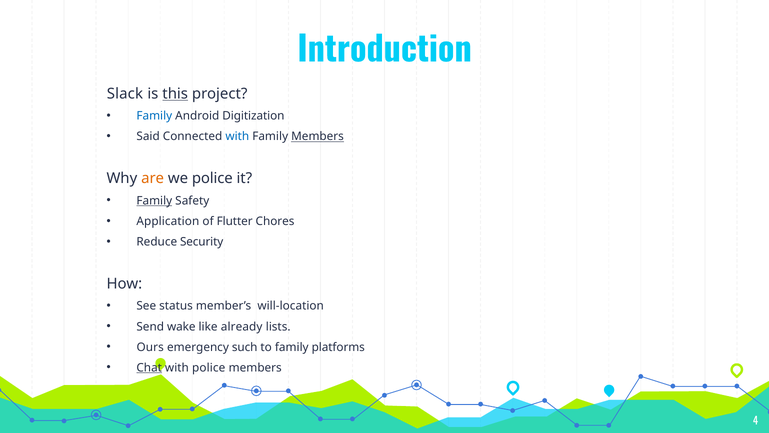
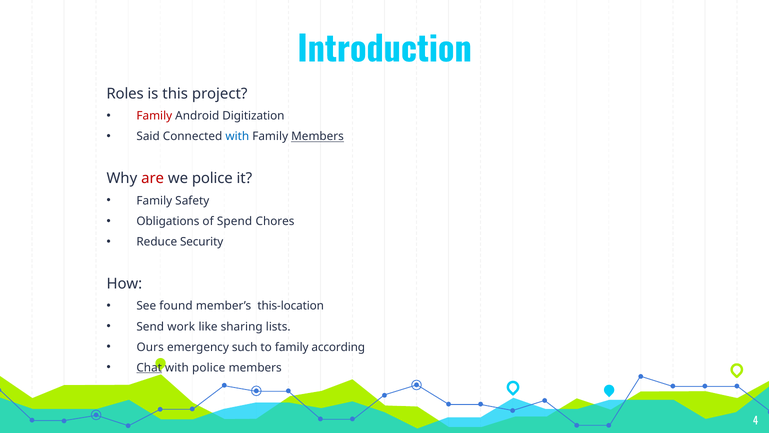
Slack: Slack -> Roles
this underline: present -> none
Family at (154, 116) colour: blue -> red
are colour: orange -> red
Family at (154, 201) underline: present -> none
Application: Application -> Obligations
Flutter: Flutter -> Spend
status: status -> found
will-location: will-location -> this-location
wake: wake -> work
already: already -> sharing
platforms: platforms -> according
